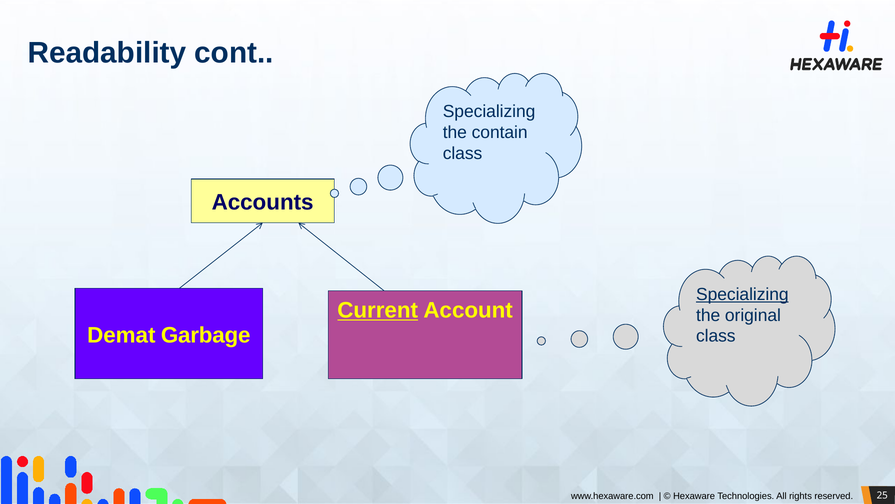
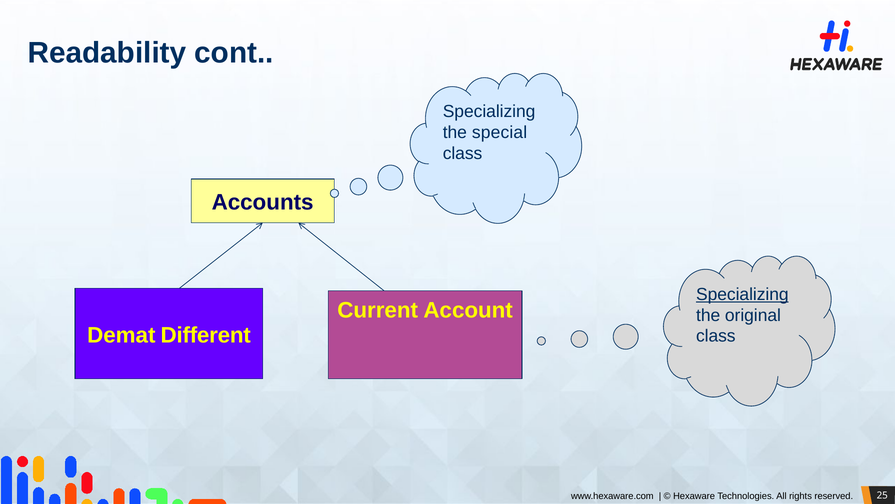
contain: contain -> special
Current underline: present -> none
Garbage: Garbage -> Different
